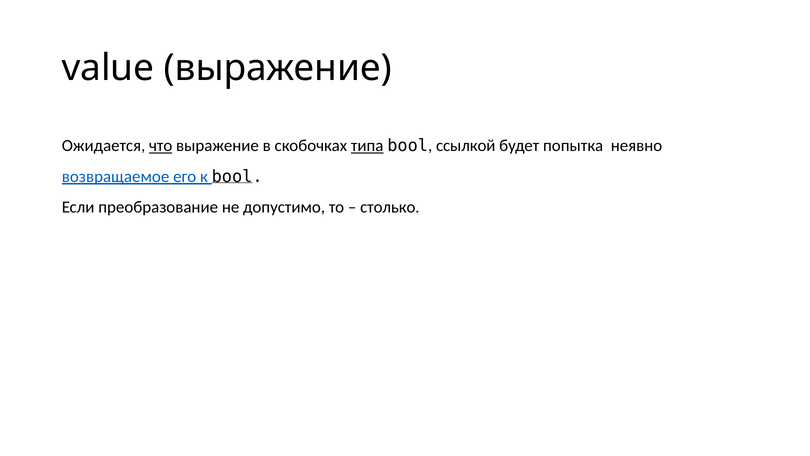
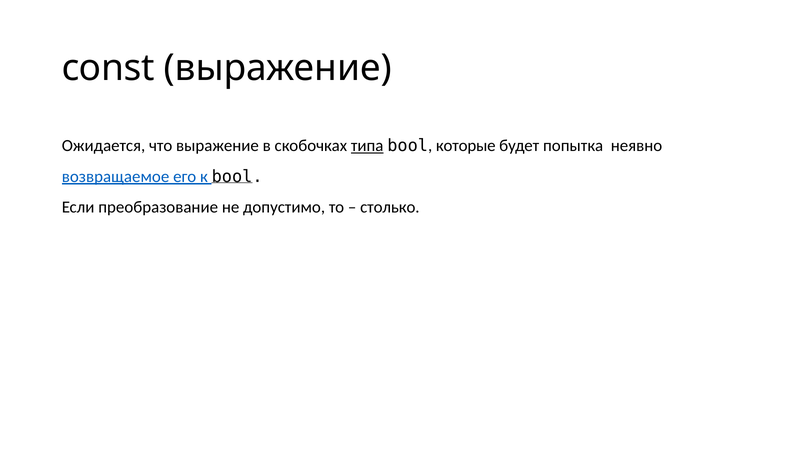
value: value -> const
что underline: present -> none
ссылкой: ссылкой -> которые
